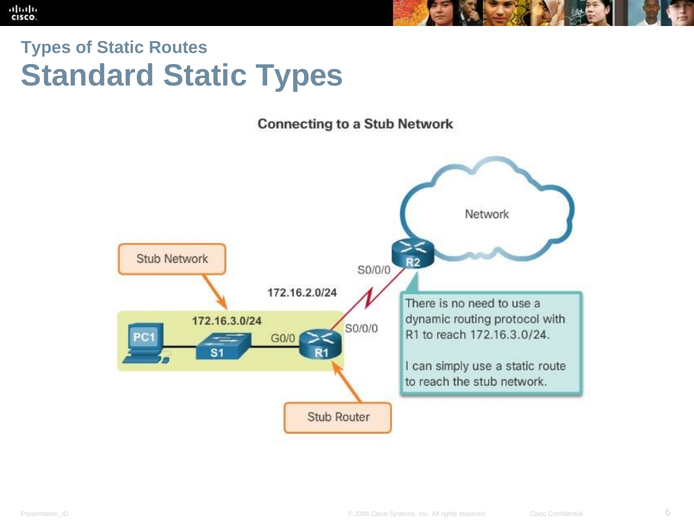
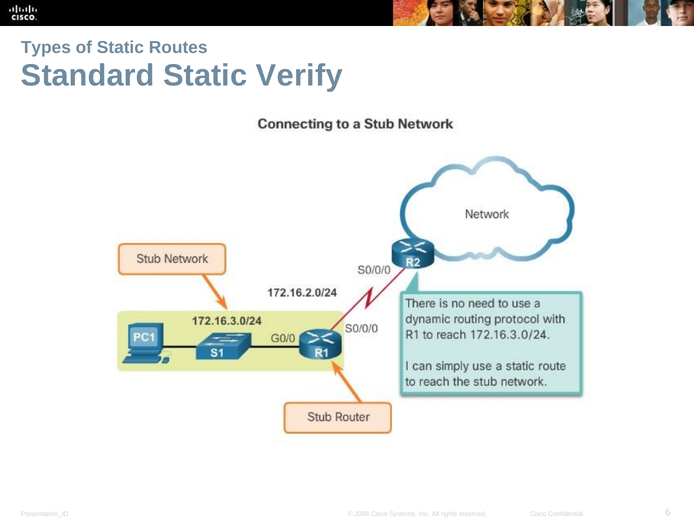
Static Types: Types -> Verify
